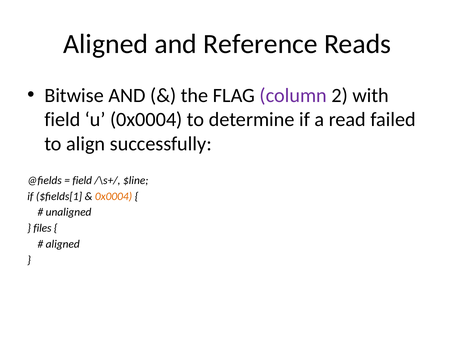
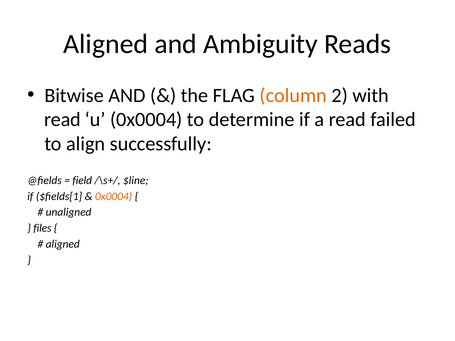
Reference: Reference -> Ambiguity
column colour: purple -> orange
field at (62, 120): field -> read
